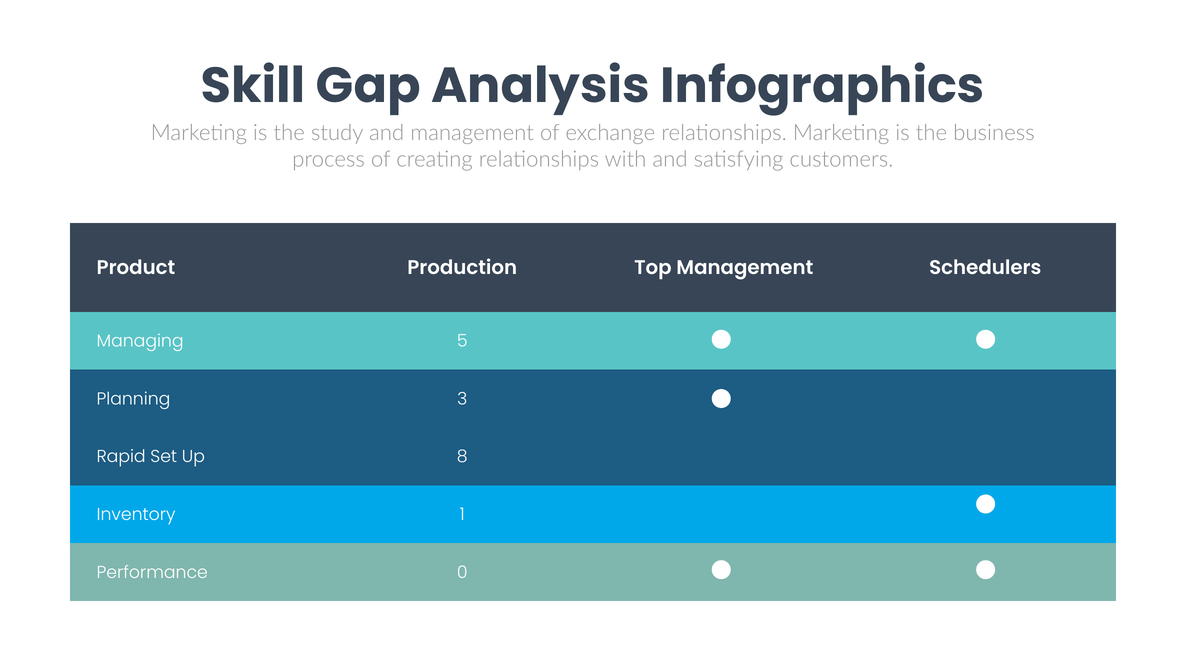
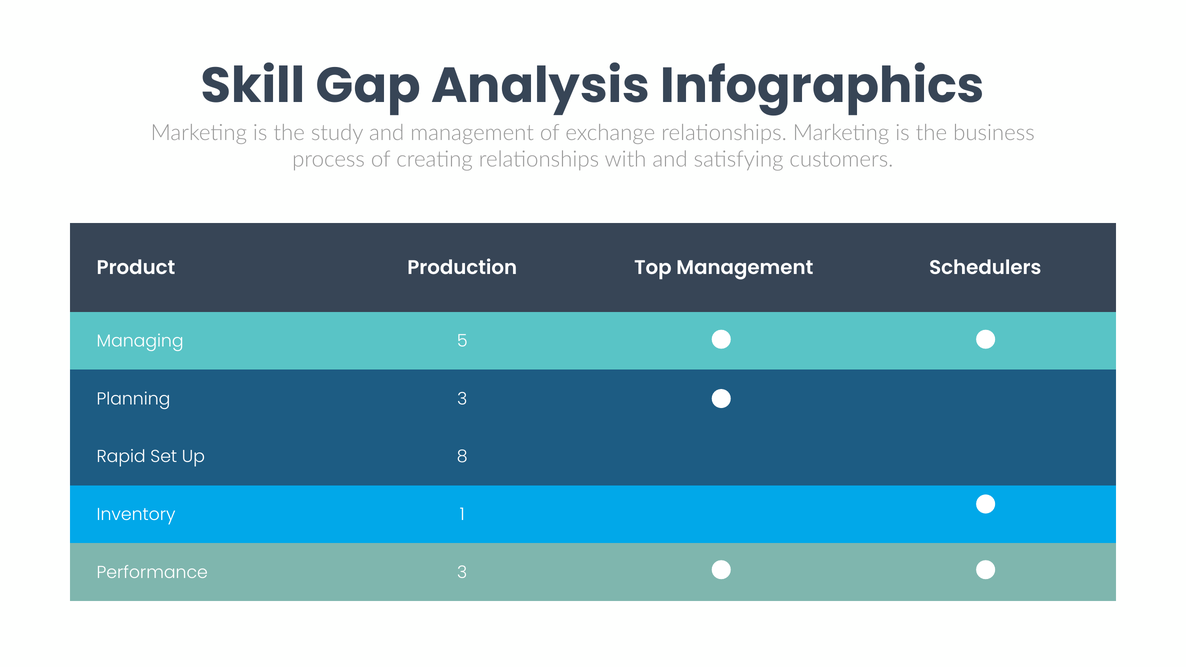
Performance 0: 0 -> 3
